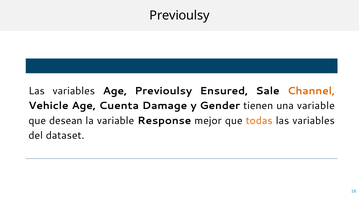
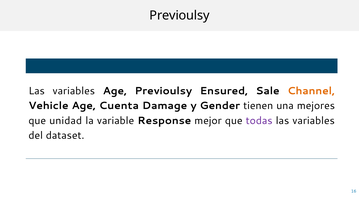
una variable: variable -> mejores
desean: desean -> unidad
todas colour: orange -> purple
